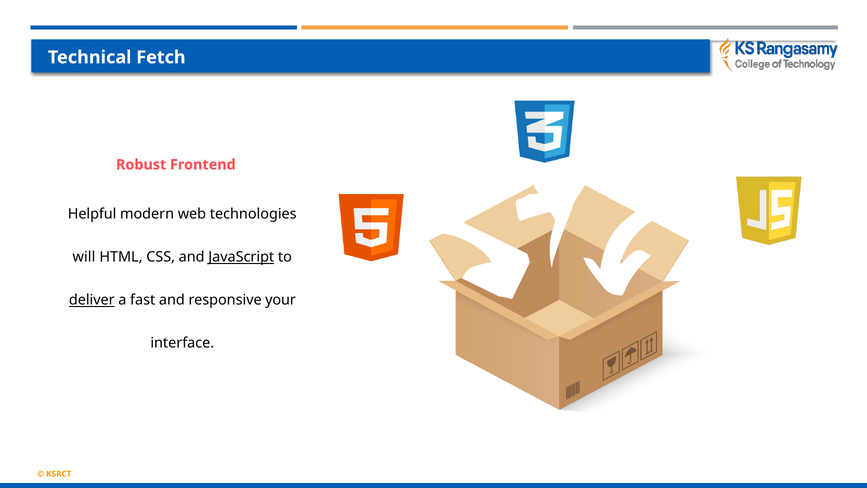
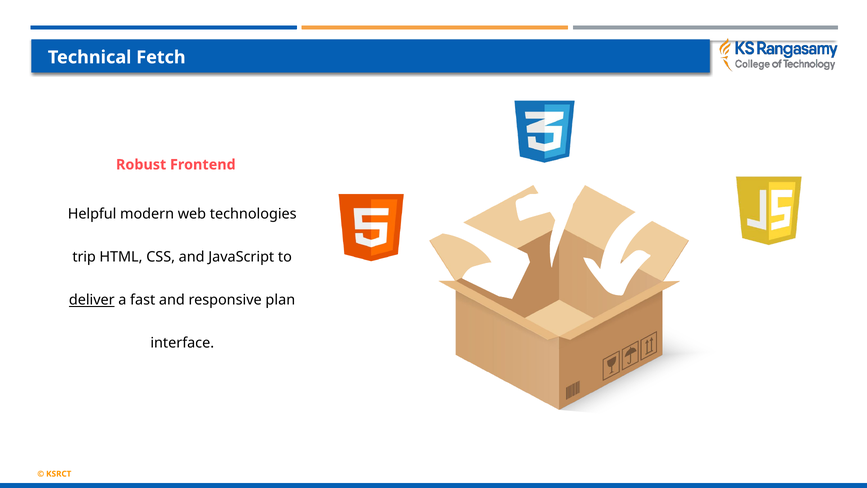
will: will -> trip
JavaScript underline: present -> none
your: your -> plan
